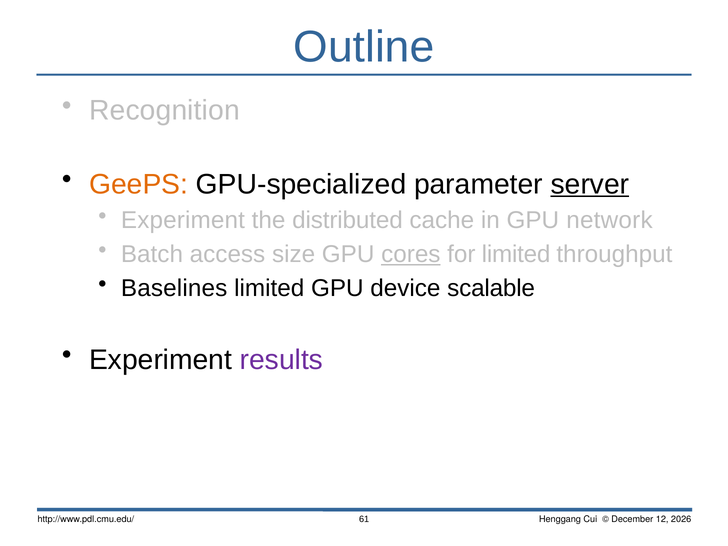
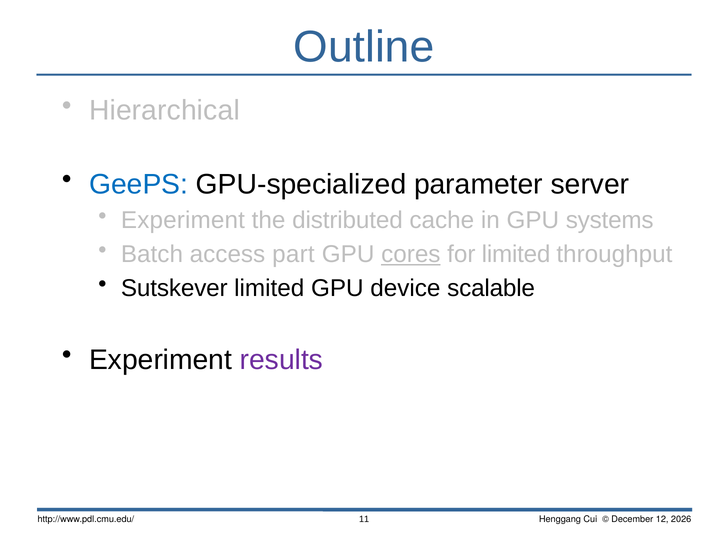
Recognition: Recognition -> Hierarchical
GeePS colour: orange -> blue
server underline: present -> none
network: network -> systems
size: size -> part
Baselines: Baselines -> Sutskever
61: 61 -> 11
